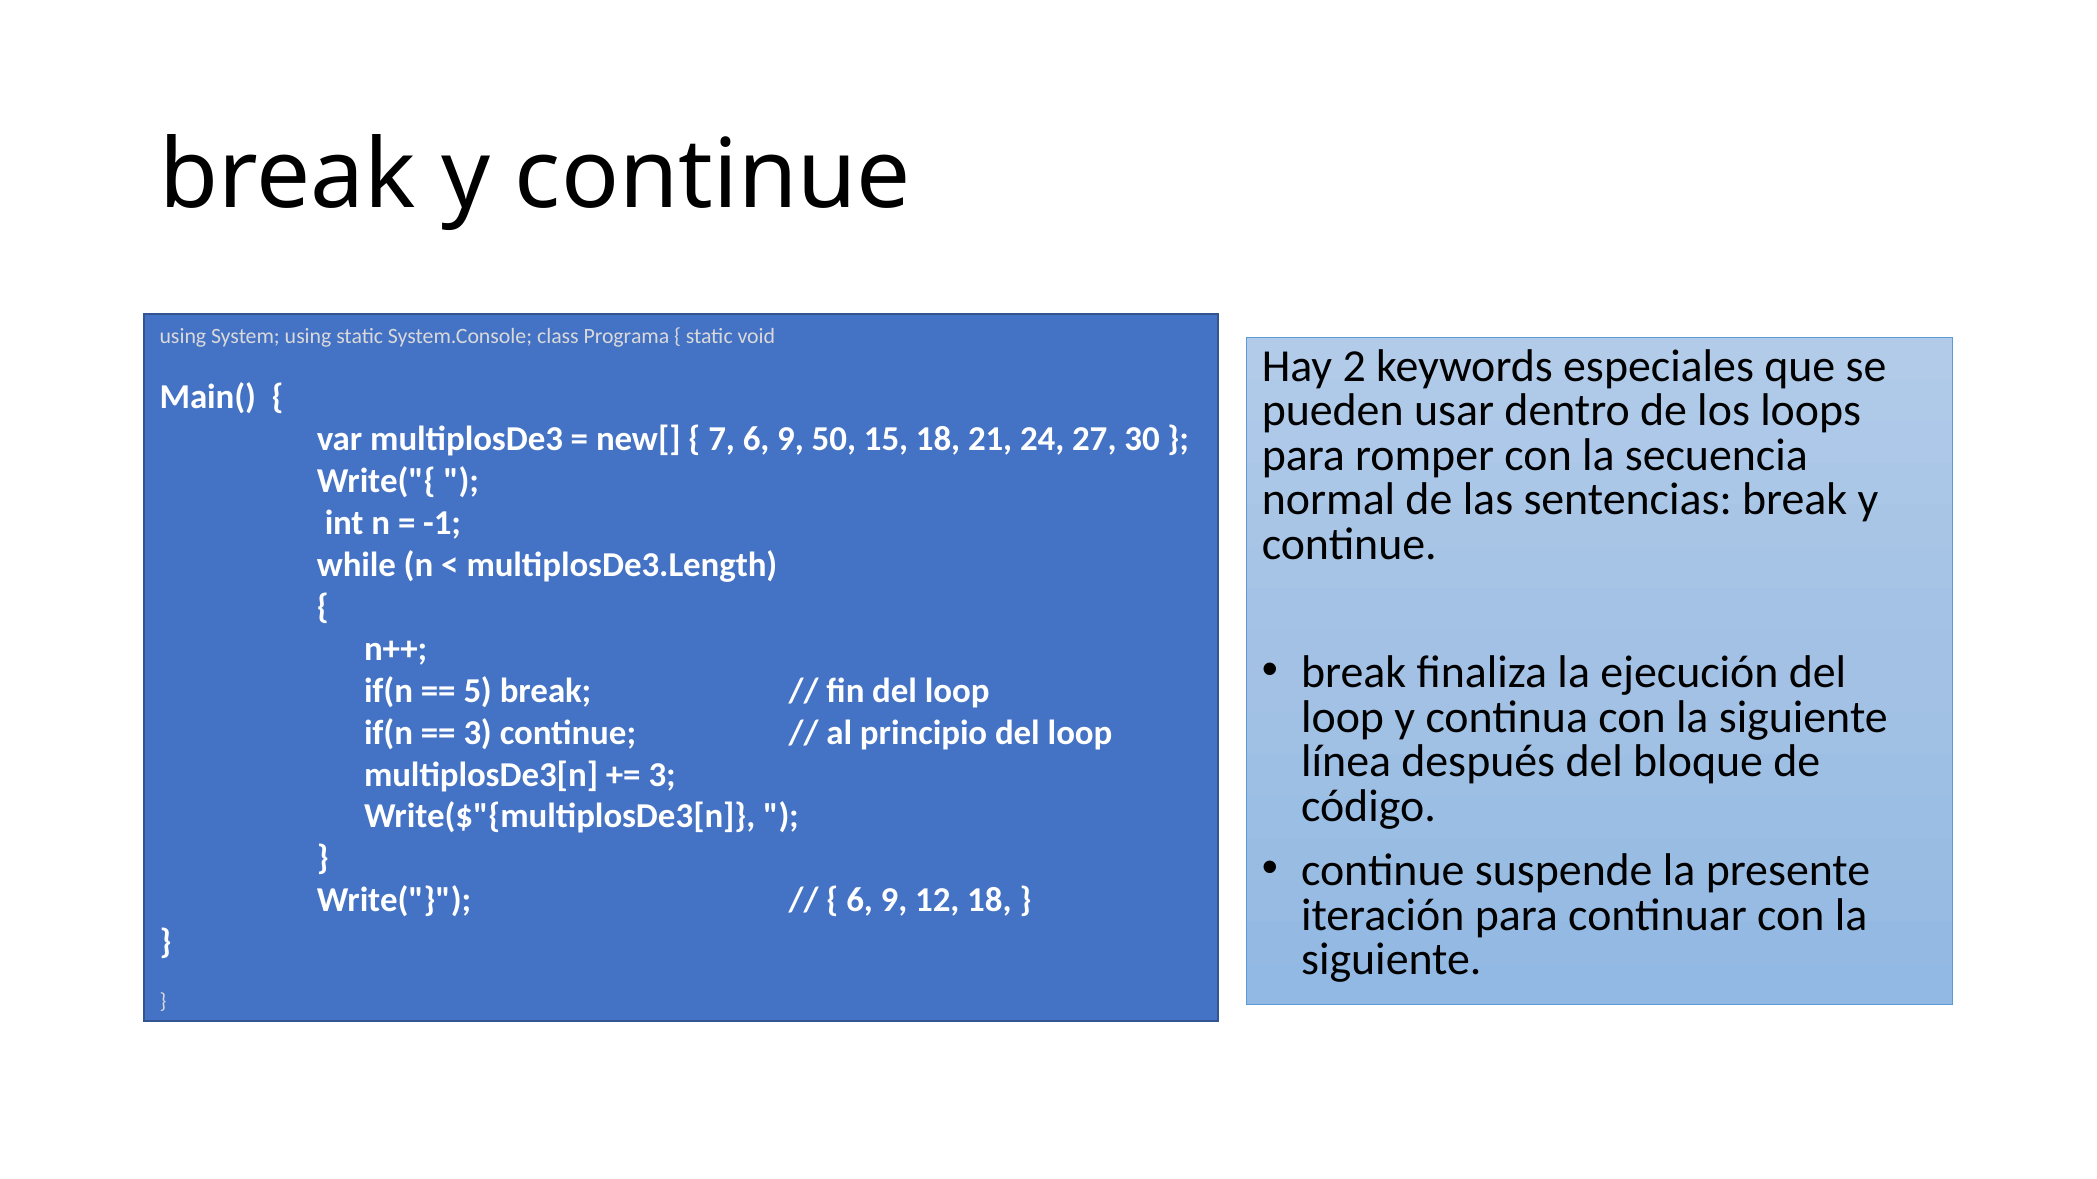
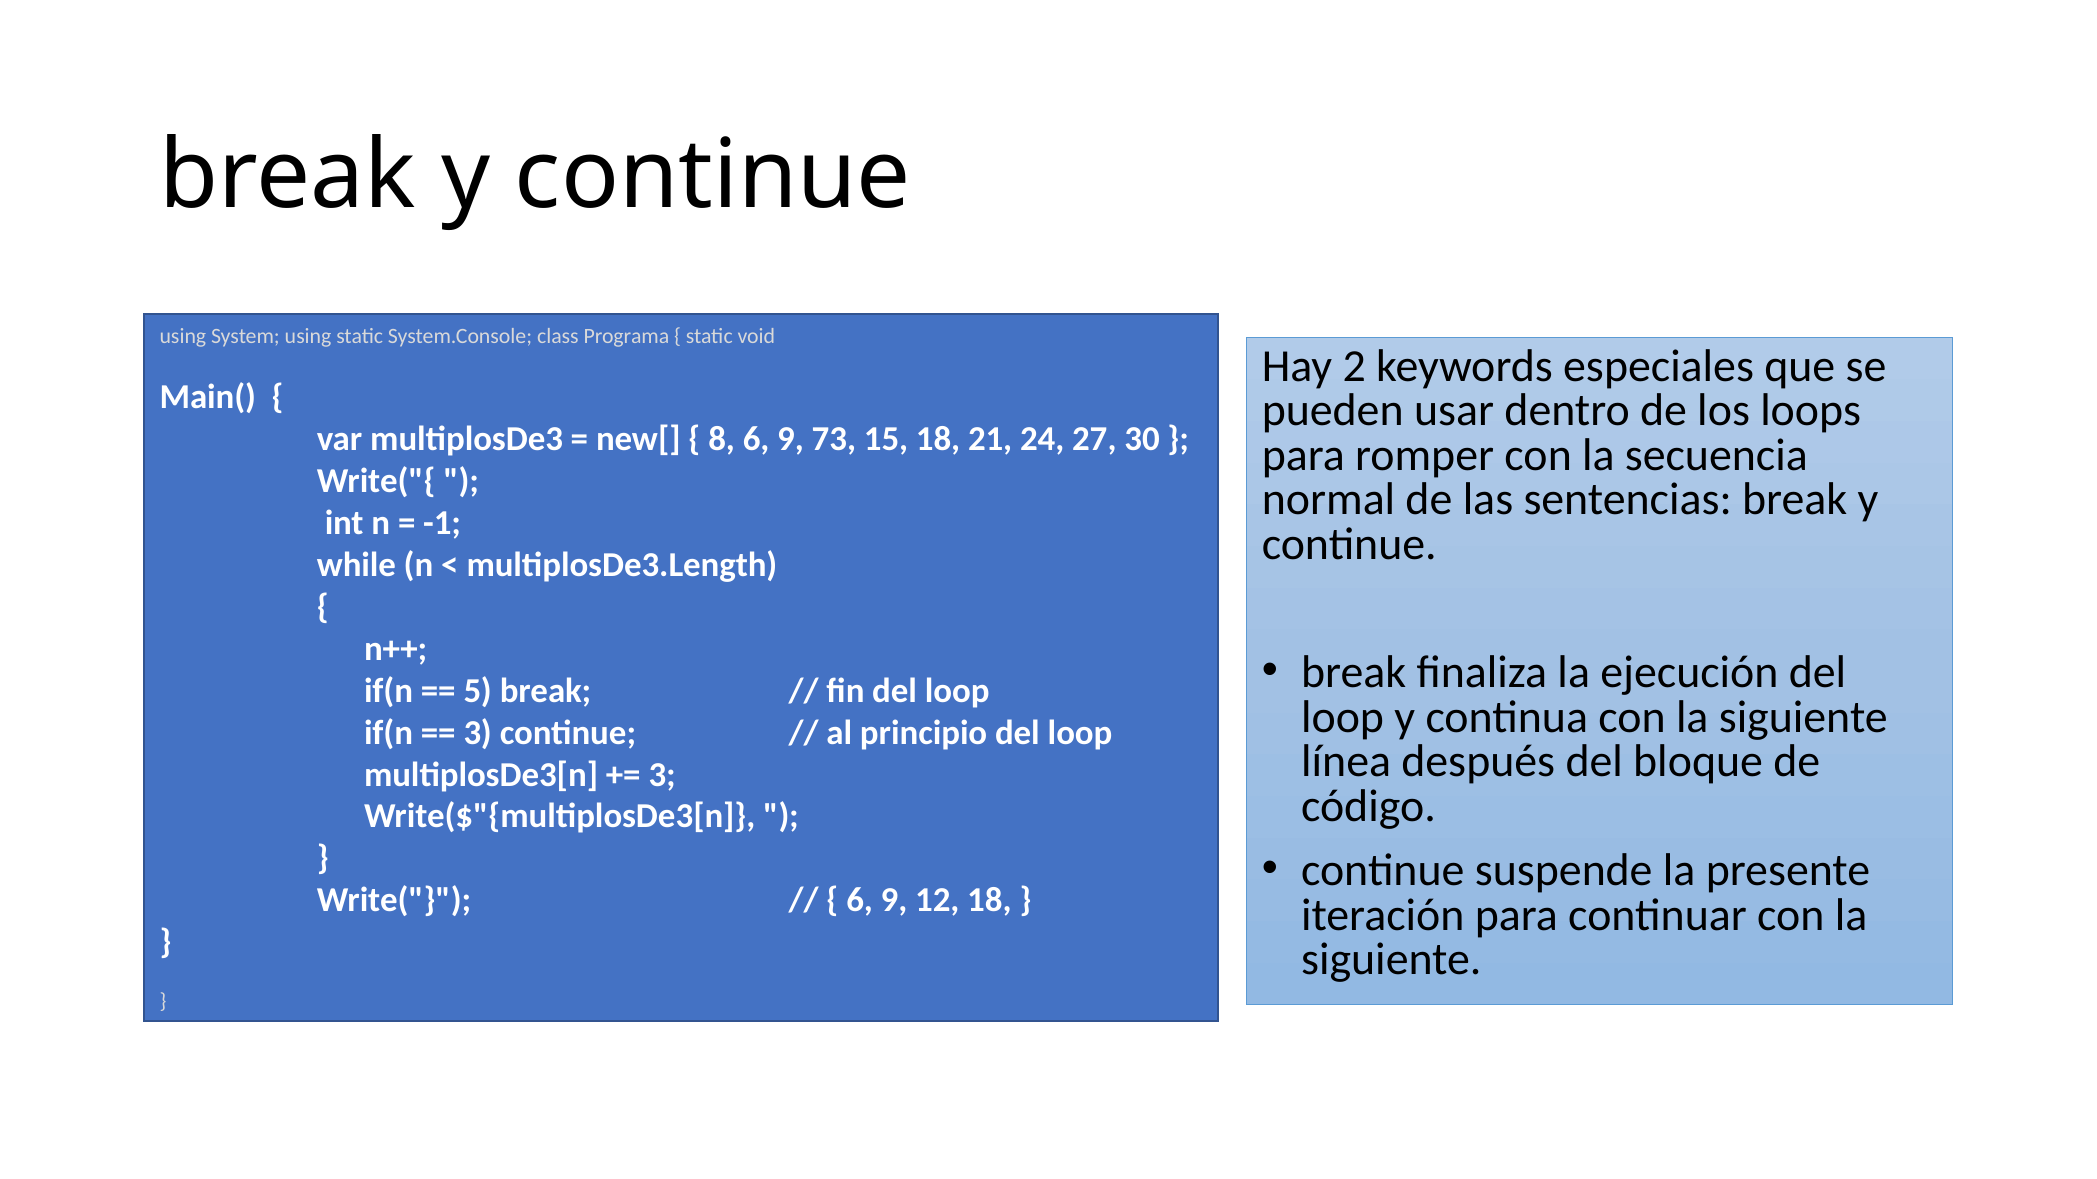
7: 7 -> 8
50: 50 -> 73
